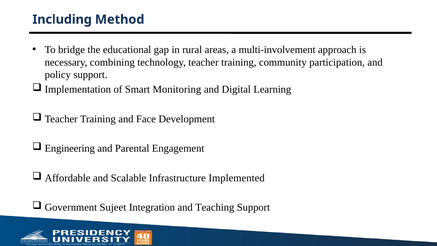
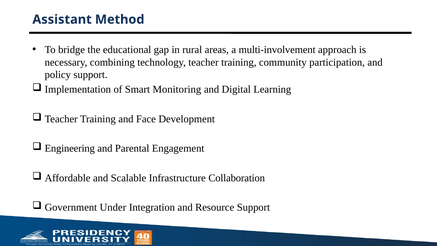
Including: Including -> Assistant
Implemented: Implemented -> Collaboration
Sujeet: Sujeet -> Under
Teaching: Teaching -> Resource
